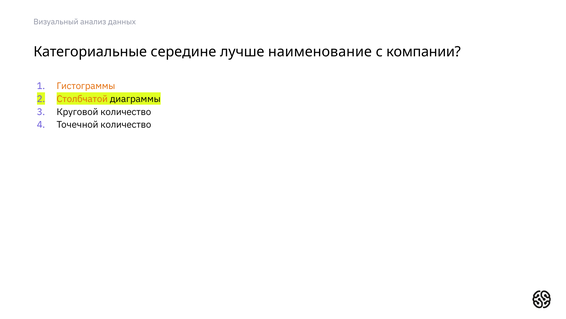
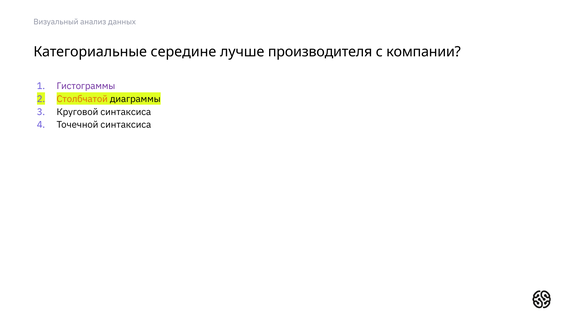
наименование: наименование -> производителя
Гистограммы colour: orange -> purple
Круговой количество: количество -> синтаксиса
Точечной количество: количество -> синтаксиса
